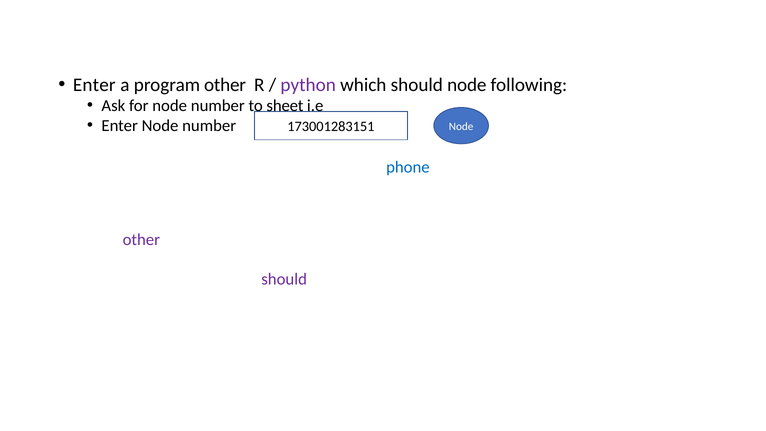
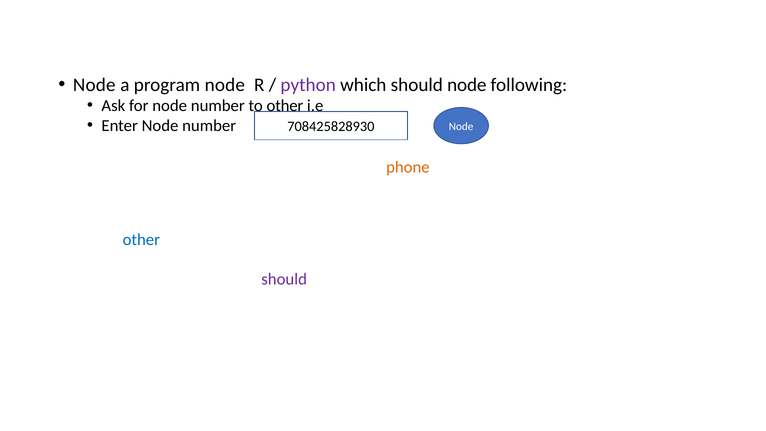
Enter at (94, 85): Enter -> Node
program other: other -> node
to sheet: sheet -> other
173001283151: 173001283151 -> 708425828930
phone at (408, 167) colour: blue -> orange
other at (141, 240) colour: purple -> blue
